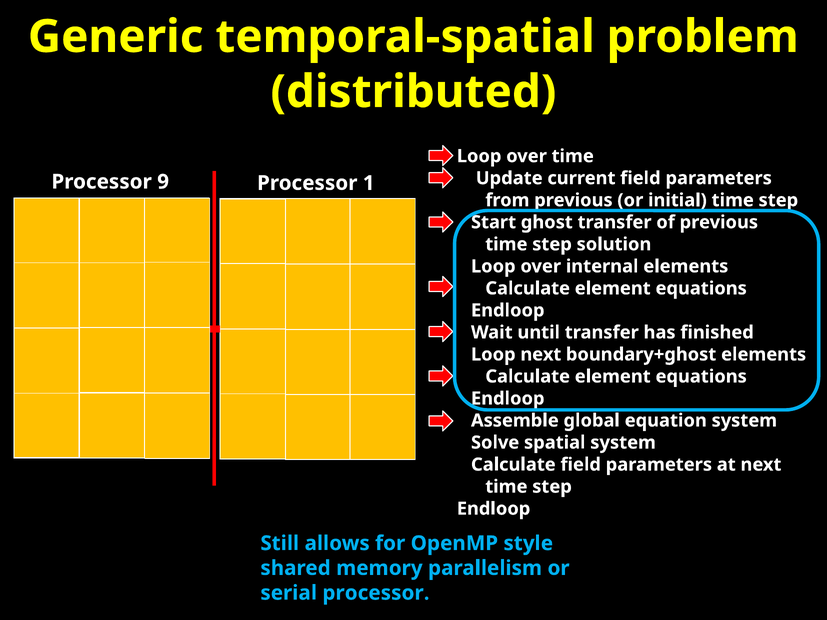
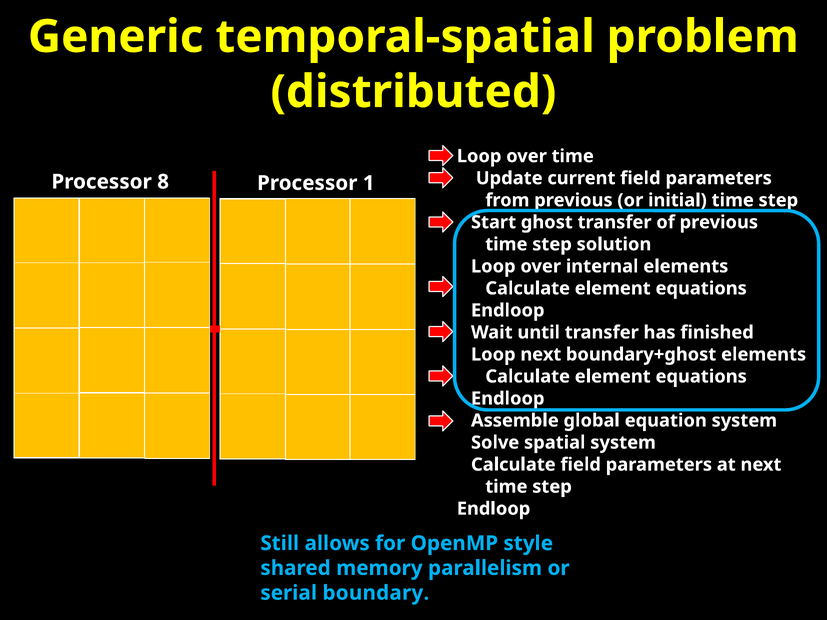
9: 9 -> 8
serial processor: processor -> boundary
